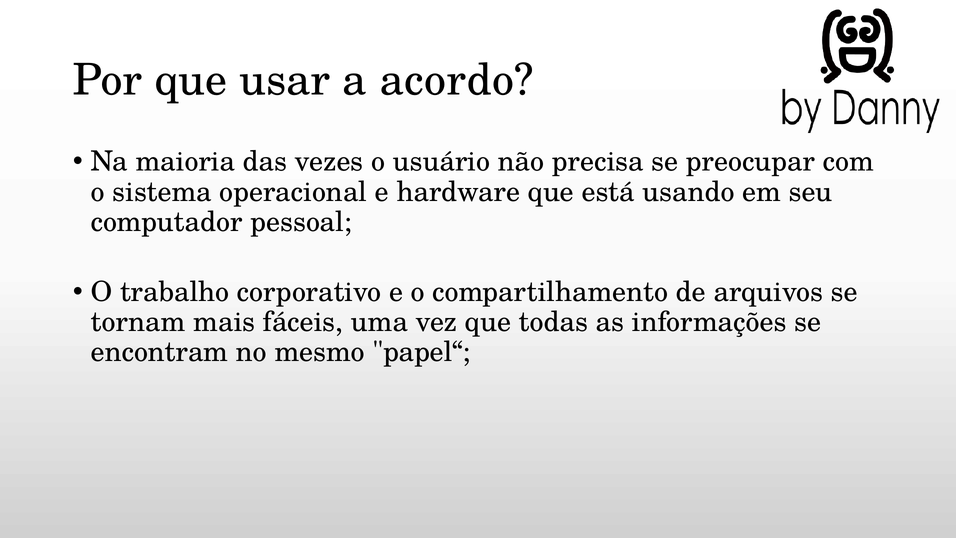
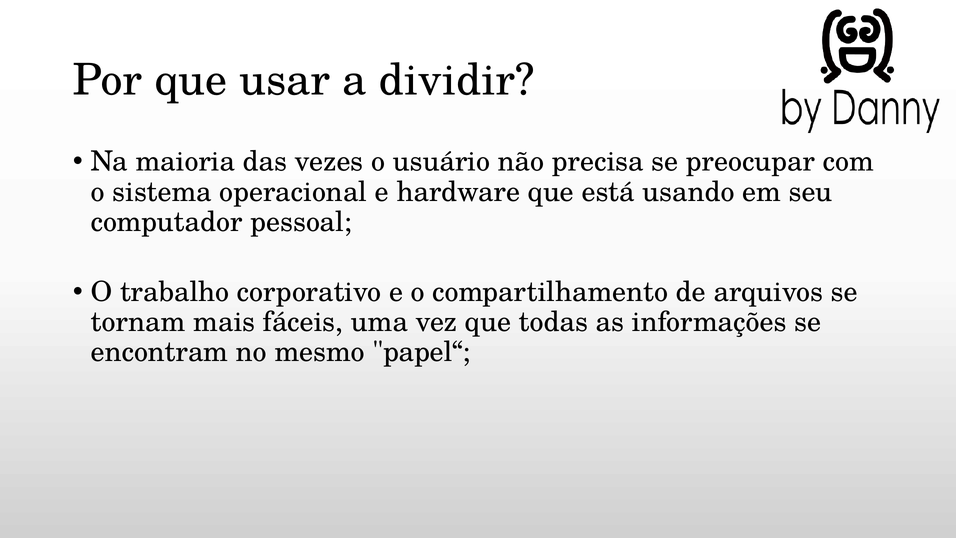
acordo: acordo -> dividir
